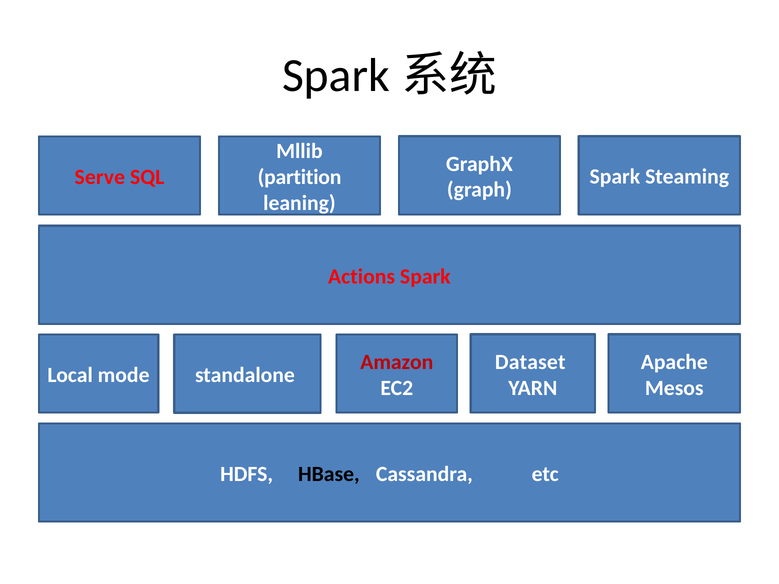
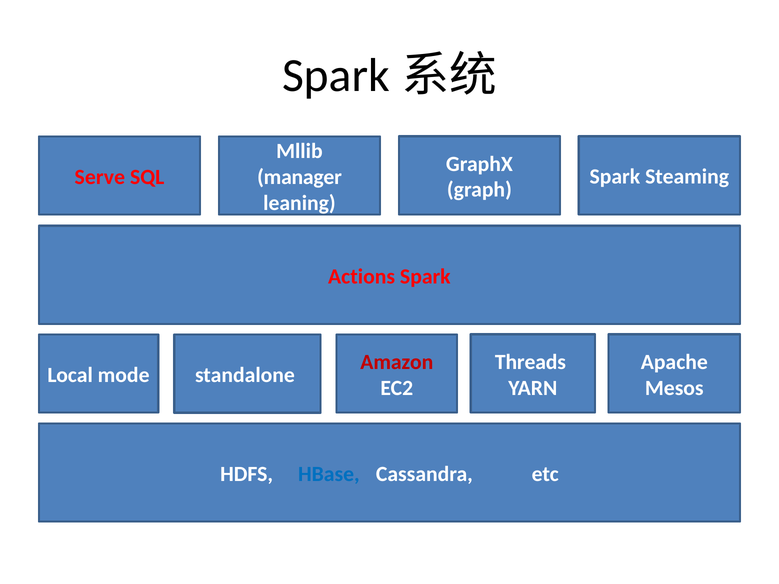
partition: partition -> manager
Dataset: Dataset -> Threads
HBase colour: black -> blue
